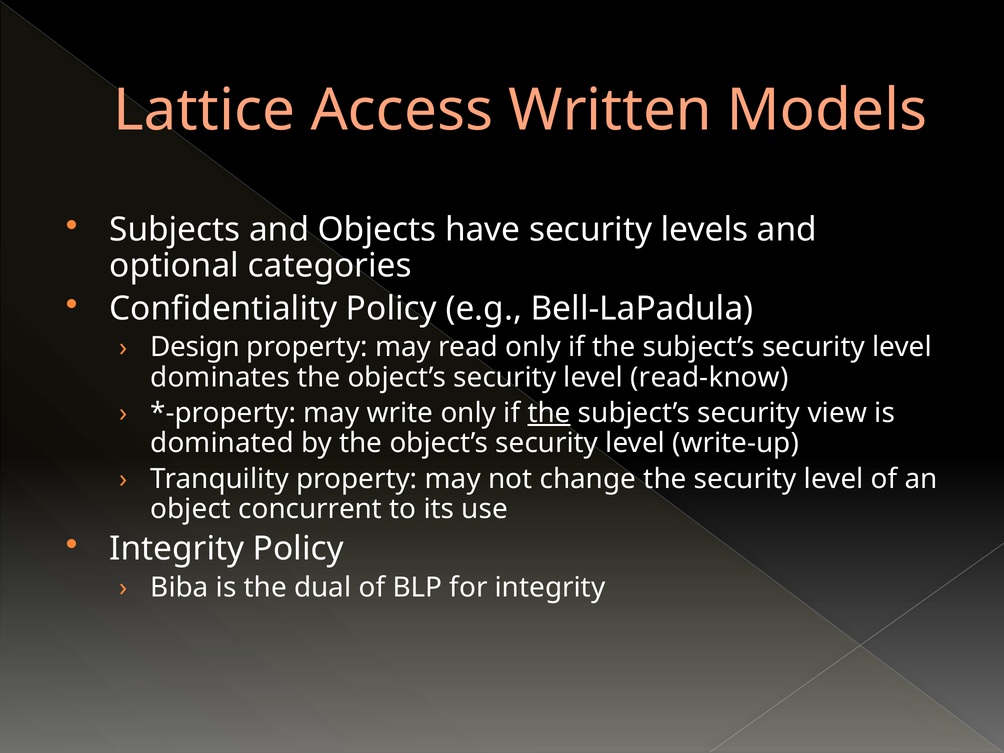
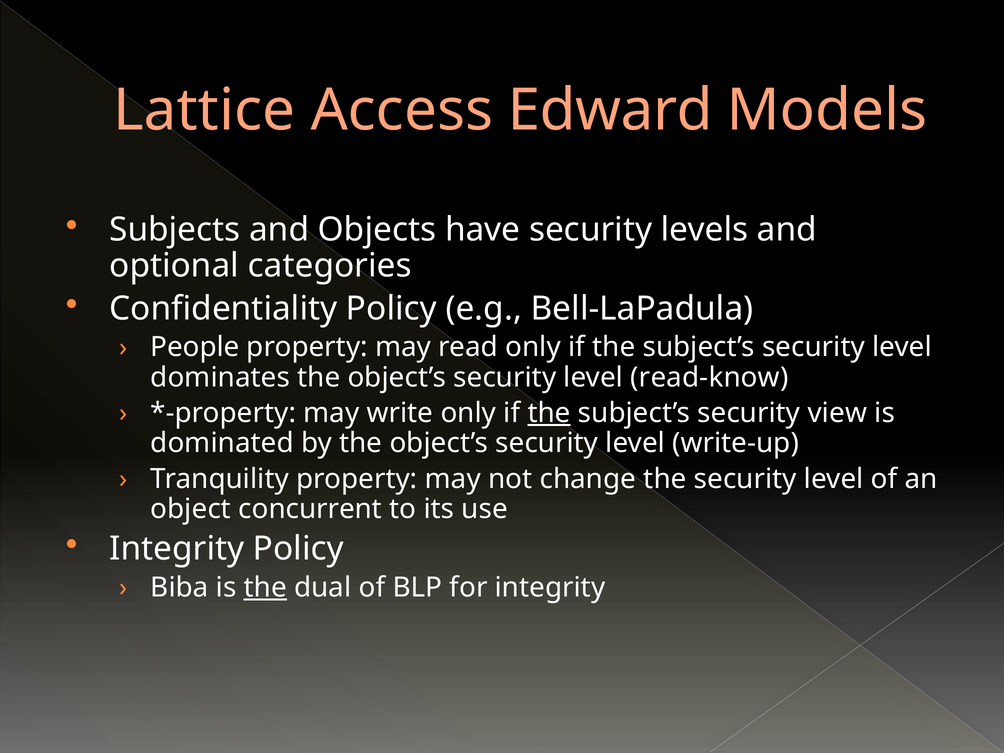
Written: Written -> Edward
Design: Design -> People
the at (265, 587) underline: none -> present
